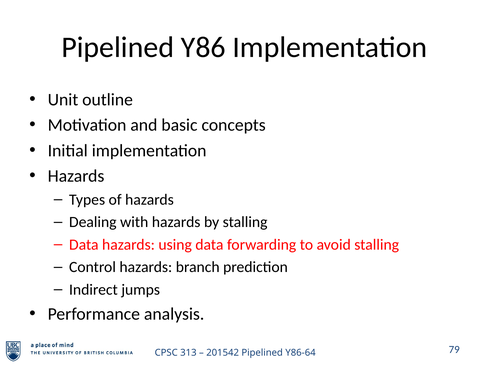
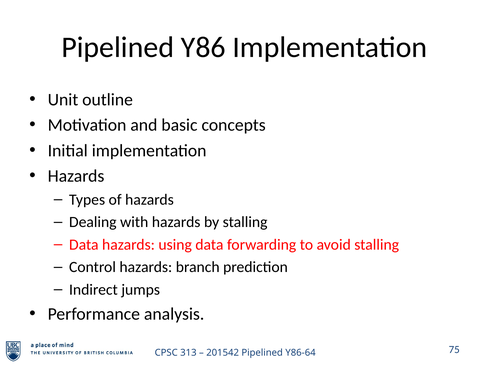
79: 79 -> 75
